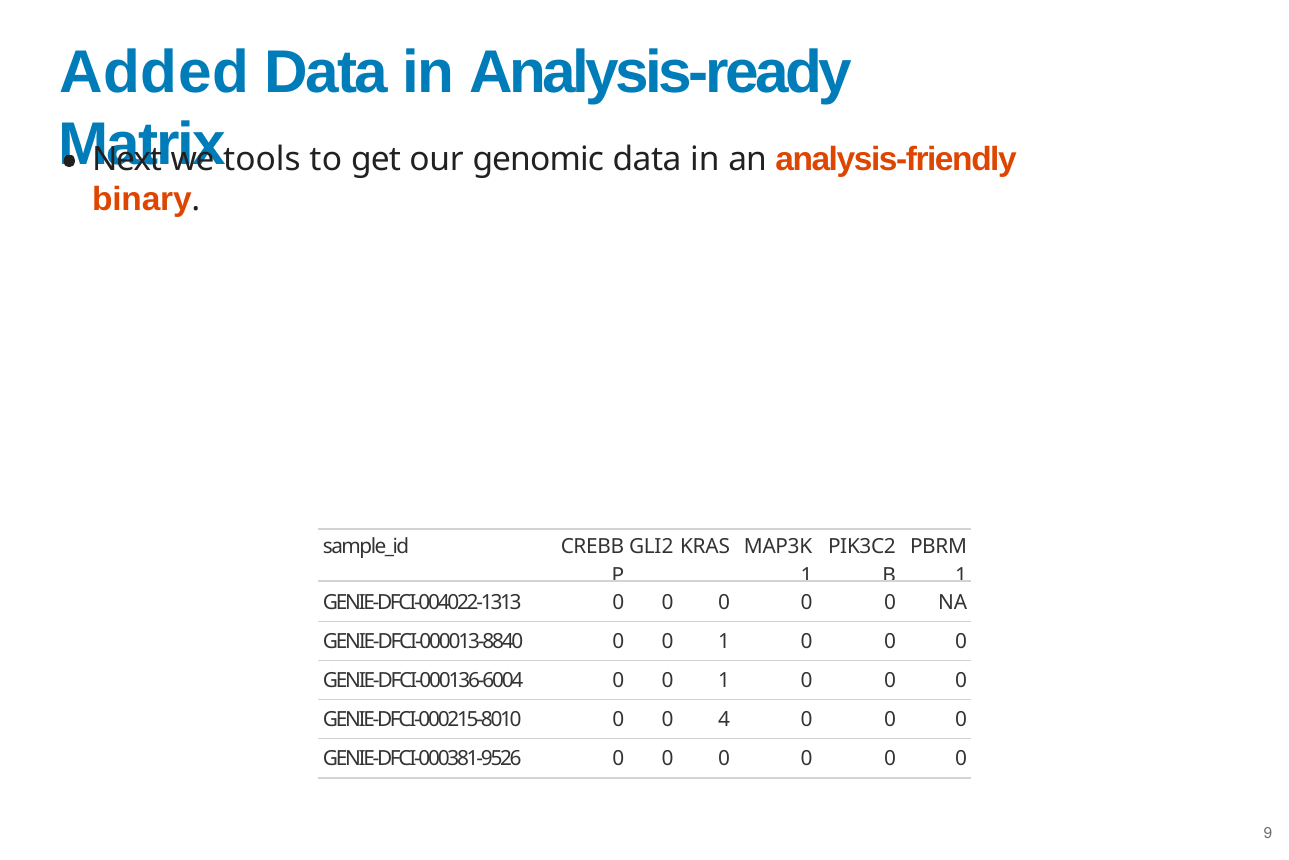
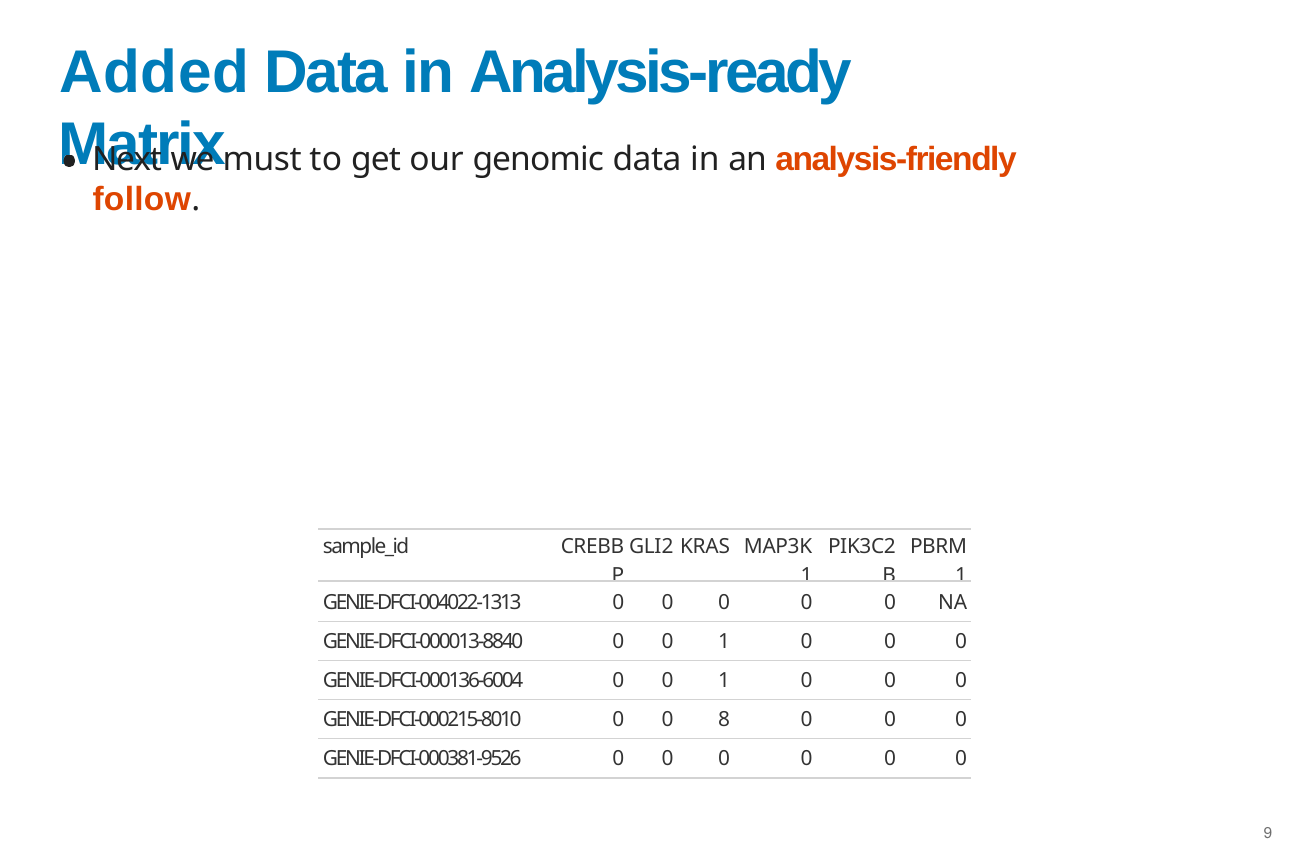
tools: tools -> must
binary: binary -> follow
4: 4 -> 8
